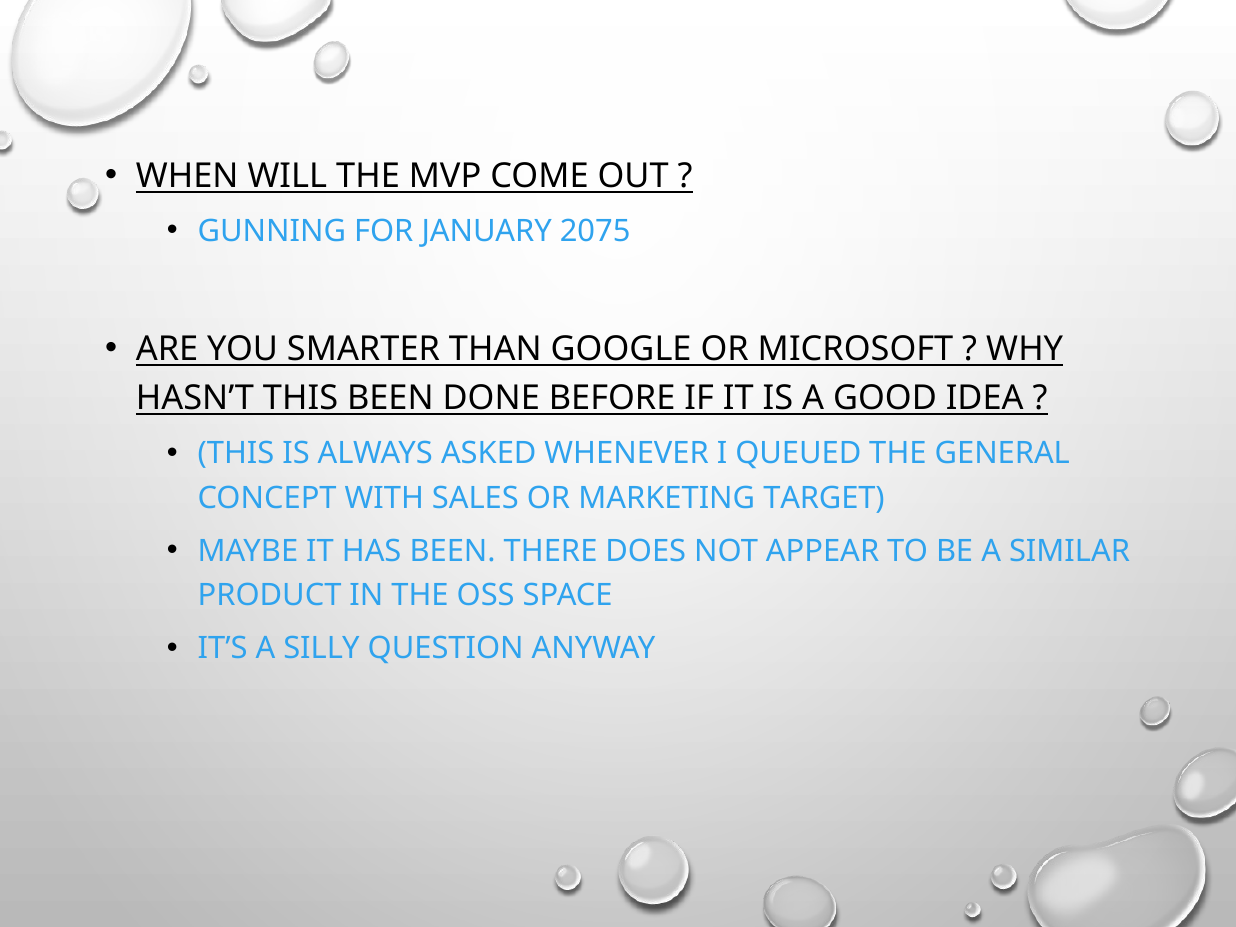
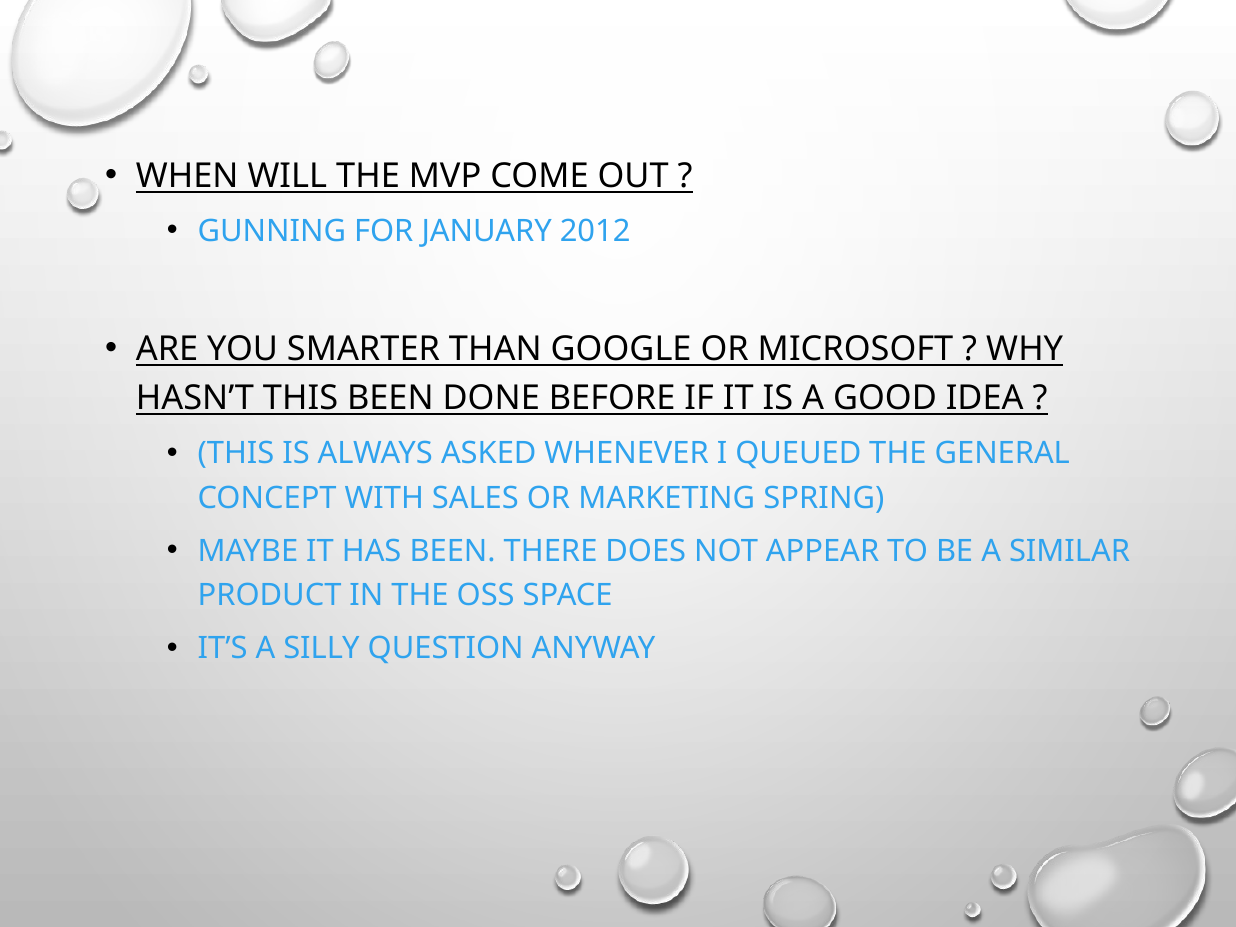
2075: 2075 -> 2012
TARGET: TARGET -> SPRING
